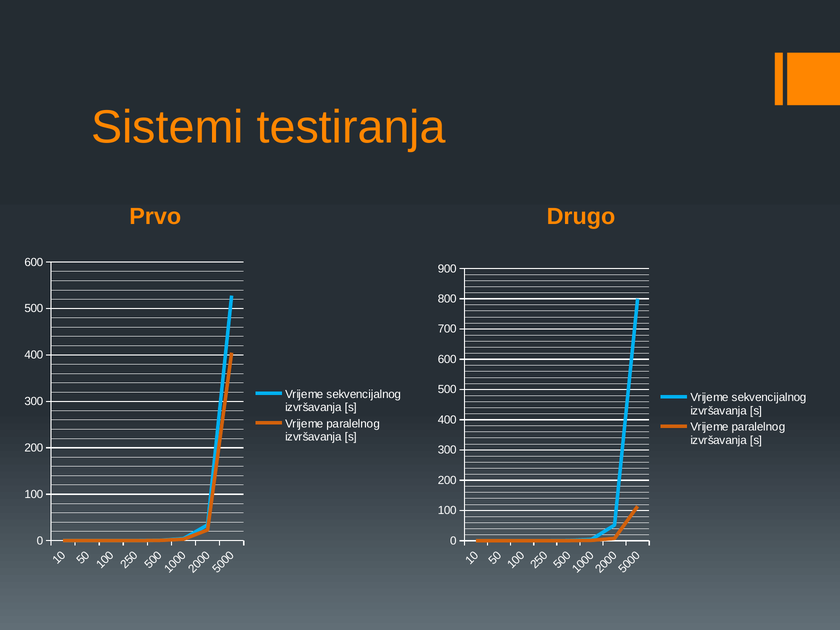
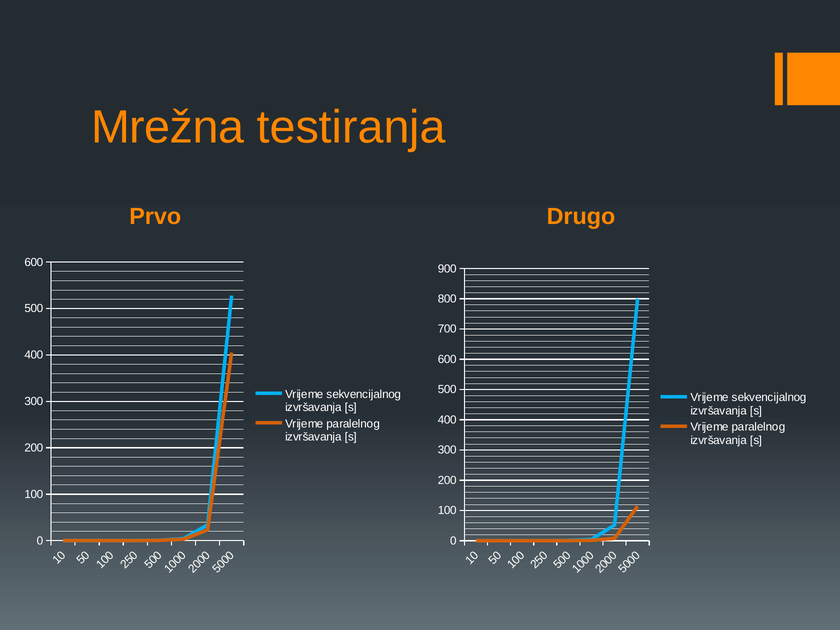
Sistemi: Sistemi -> Mrežna
